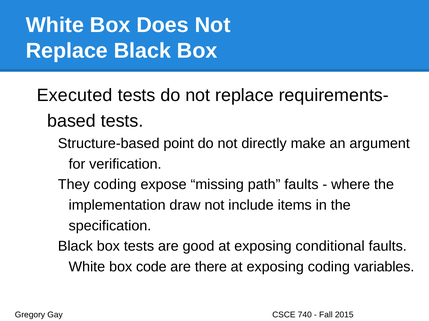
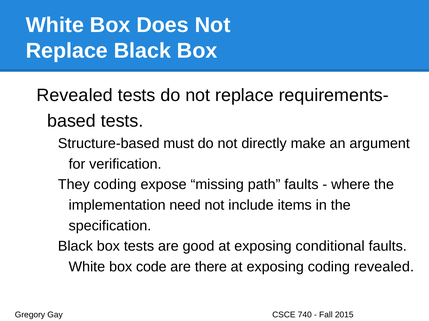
Executed at (75, 96): Executed -> Revealed
point: point -> must
draw: draw -> need
coding variables: variables -> revealed
